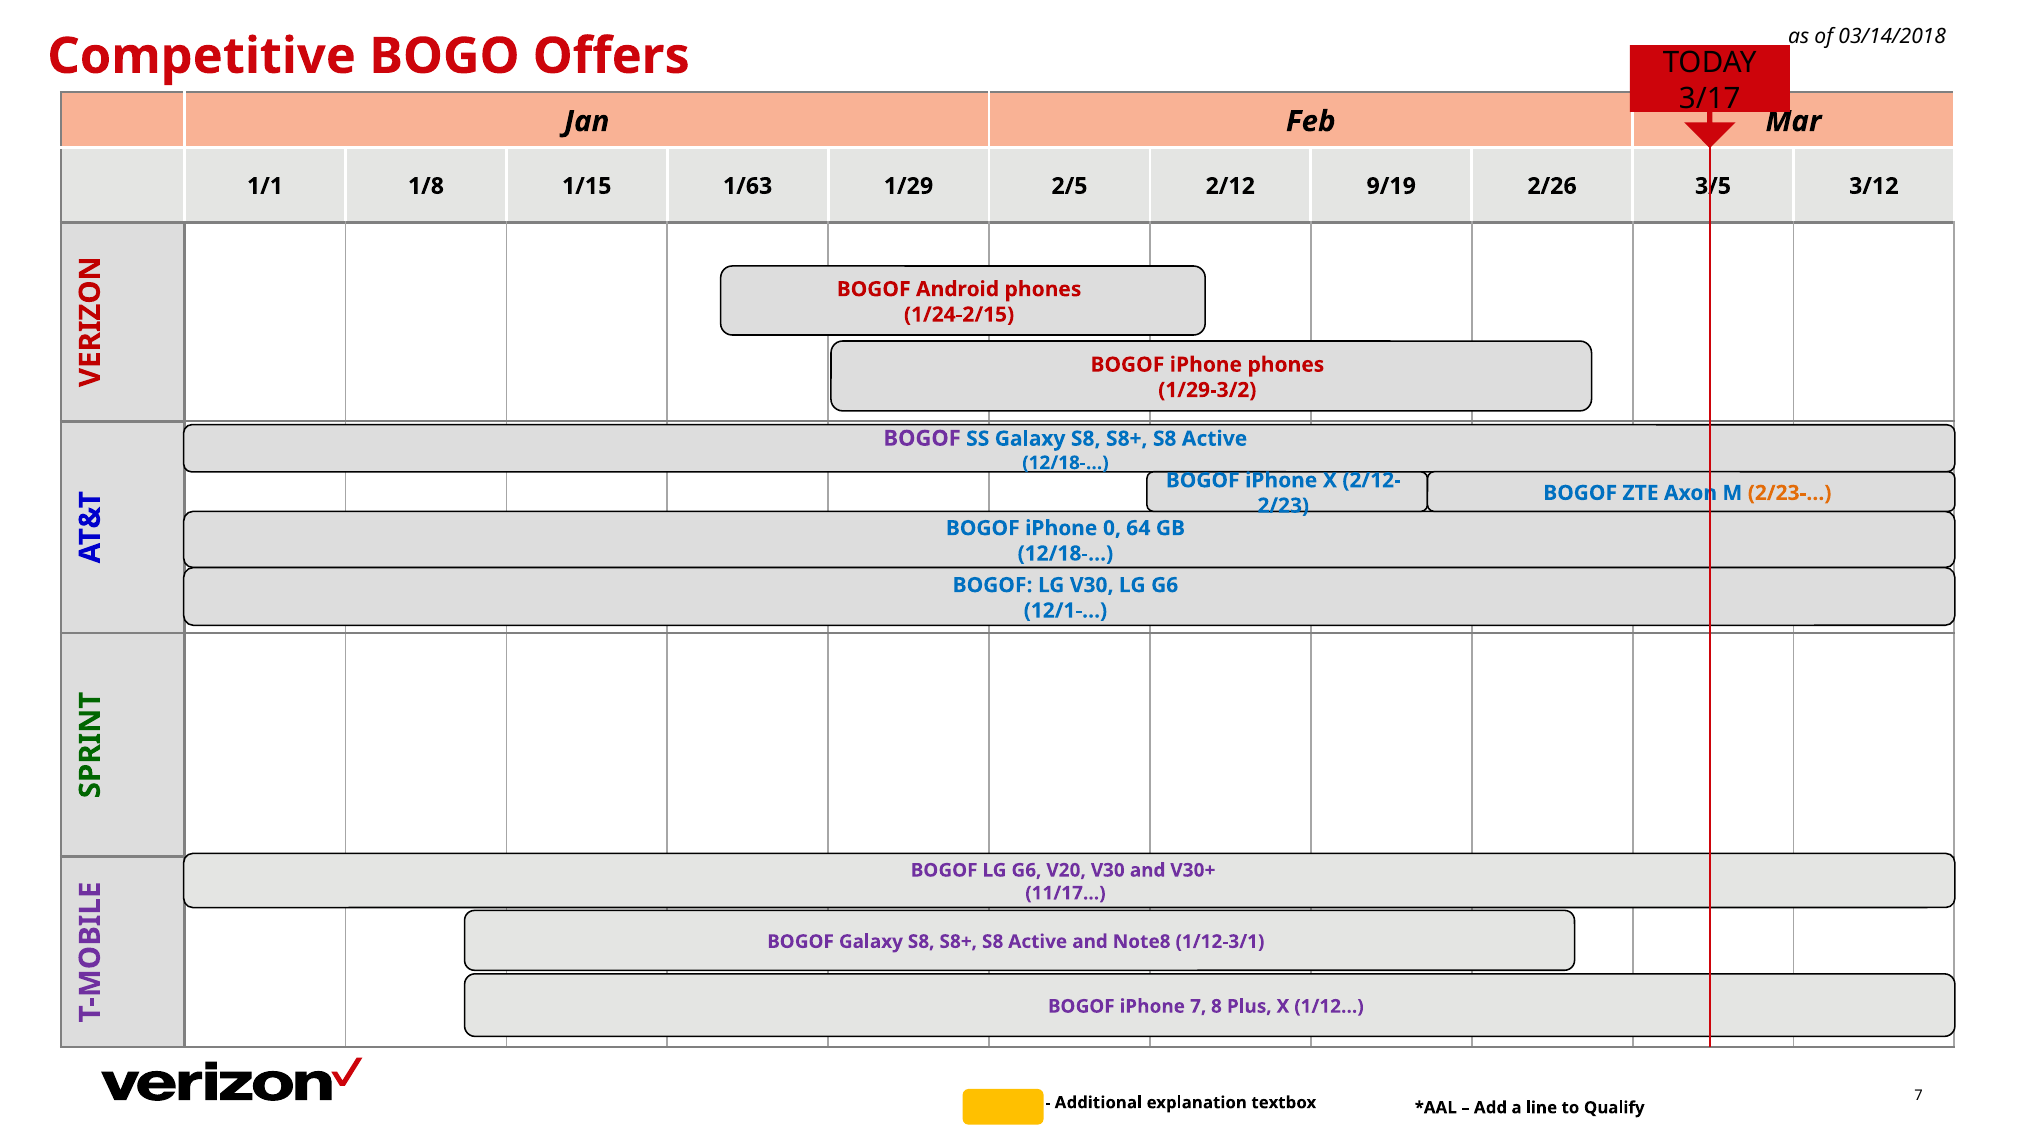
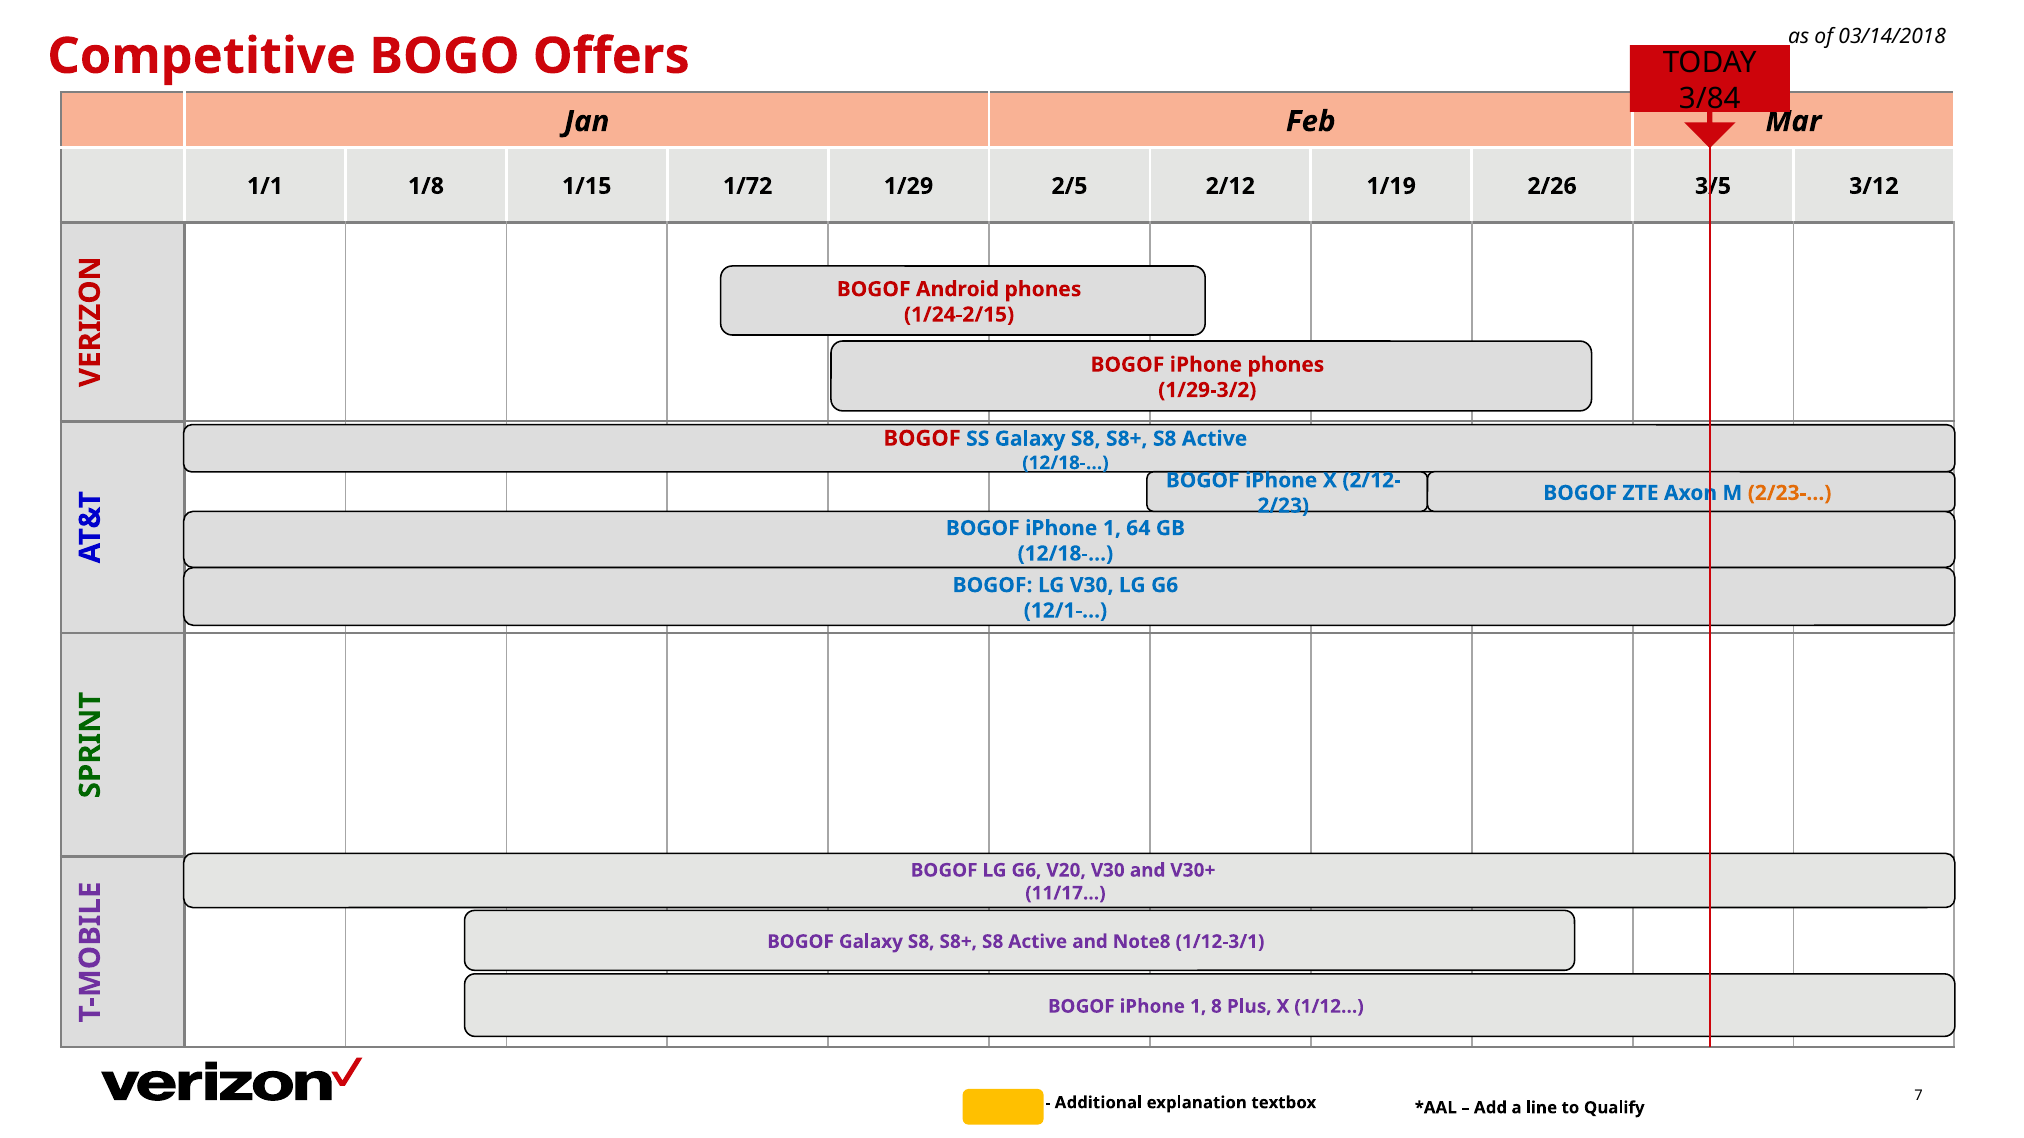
3/17: 3/17 -> 3/84
1/63: 1/63 -> 1/72
9/19: 9/19 -> 1/19
BOGOF at (922, 439) colour: purple -> red
0 at (1112, 528): 0 -> 1
7 at (1198, 1007): 7 -> 1
